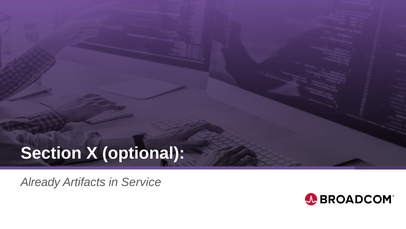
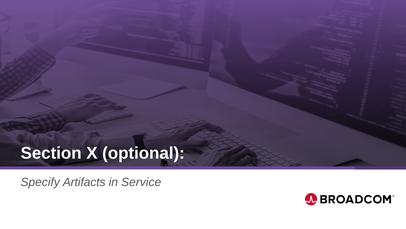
Already: Already -> Specify
